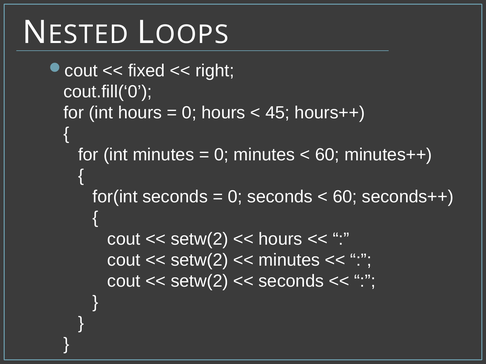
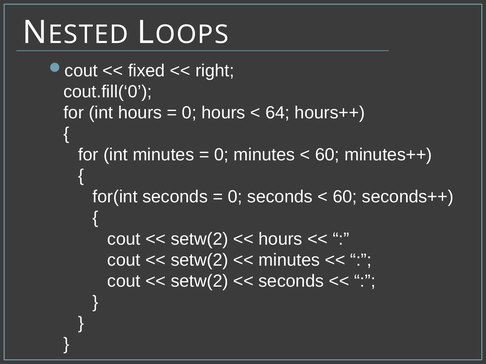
45: 45 -> 64
